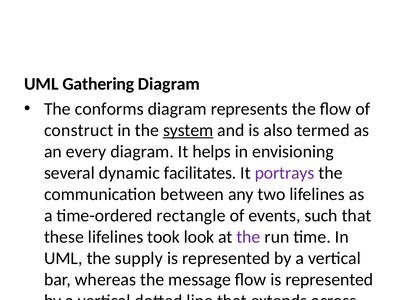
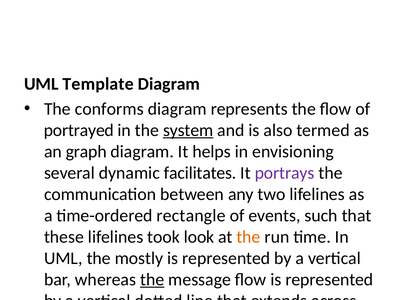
Gathering: Gathering -> Template
construct: construct -> portrayed
every: every -> graph
the at (248, 237) colour: purple -> orange
supply: supply -> mostly
the at (152, 280) underline: none -> present
